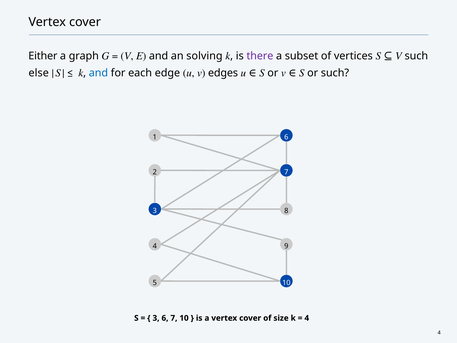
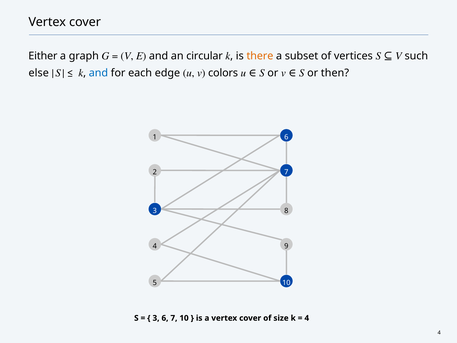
solving: solving -> circular
there colour: purple -> orange
edges: edges -> colors
or such: such -> then
